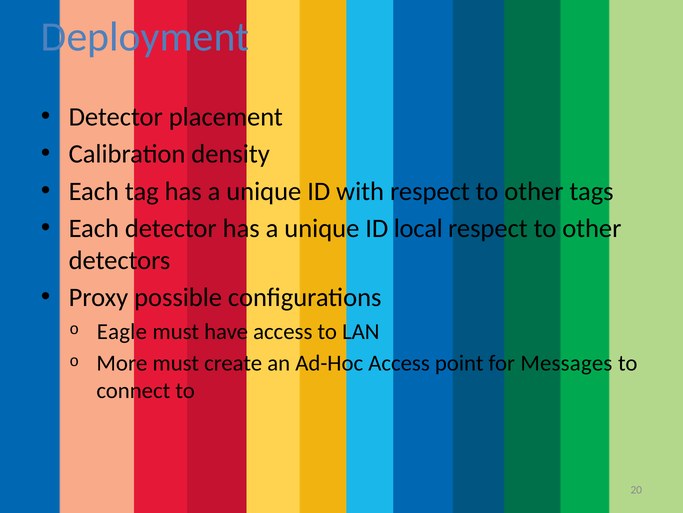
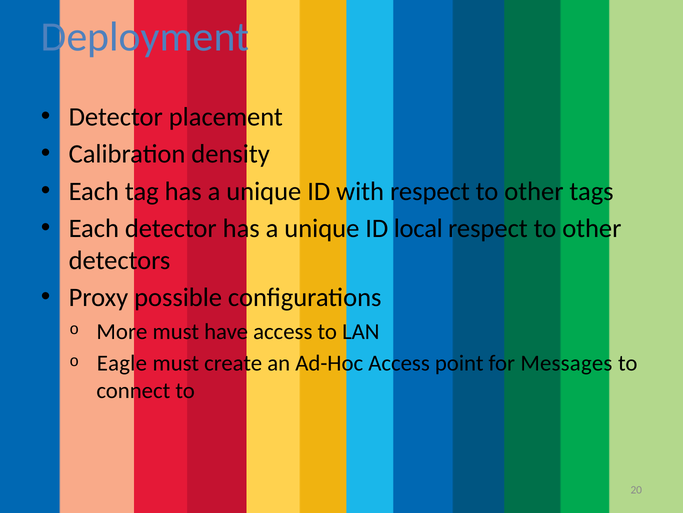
Eagle: Eagle -> More
More: More -> Eagle
